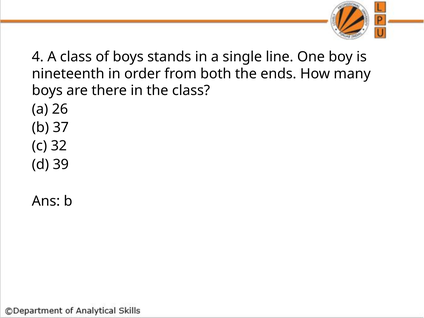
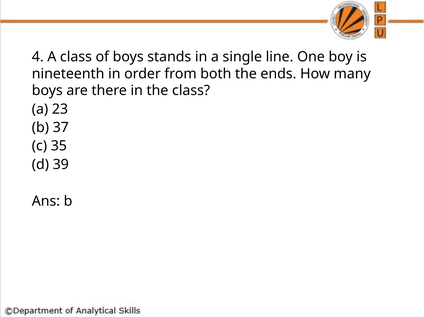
26: 26 -> 23
32: 32 -> 35
